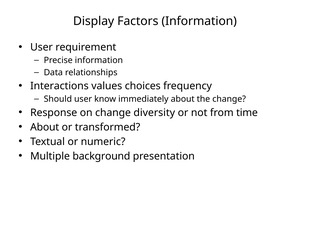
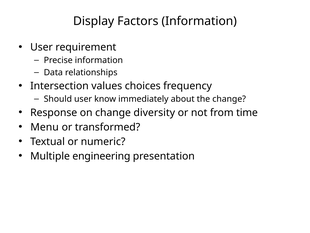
Interactions: Interactions -> Intersection
About at (45, 127): About -> Menu
background: background -> engineering
